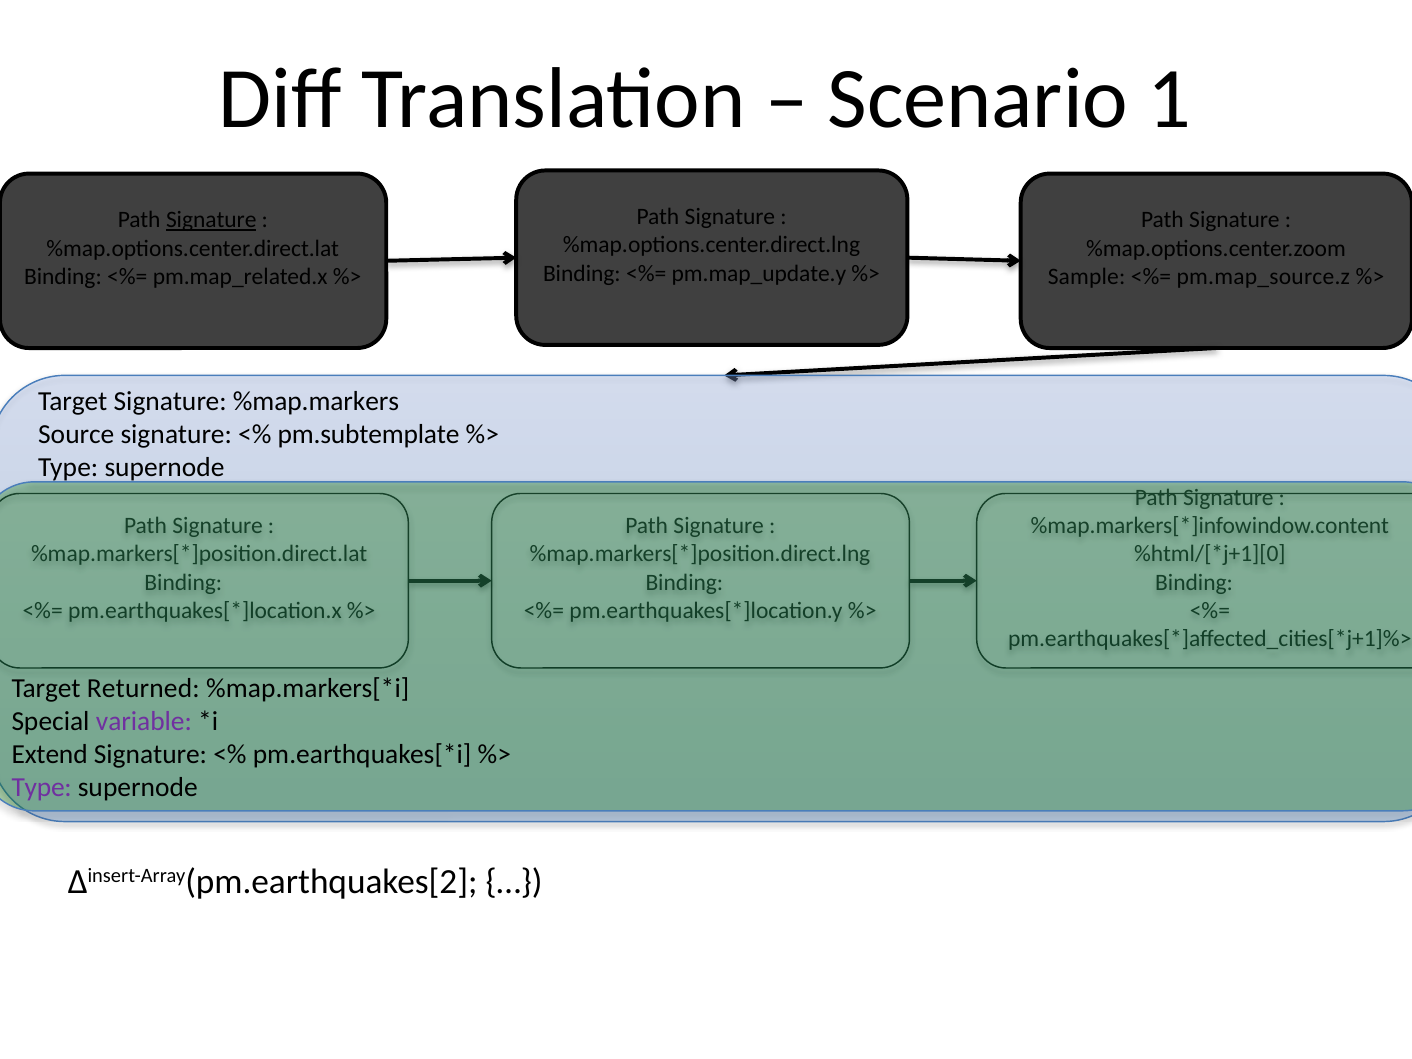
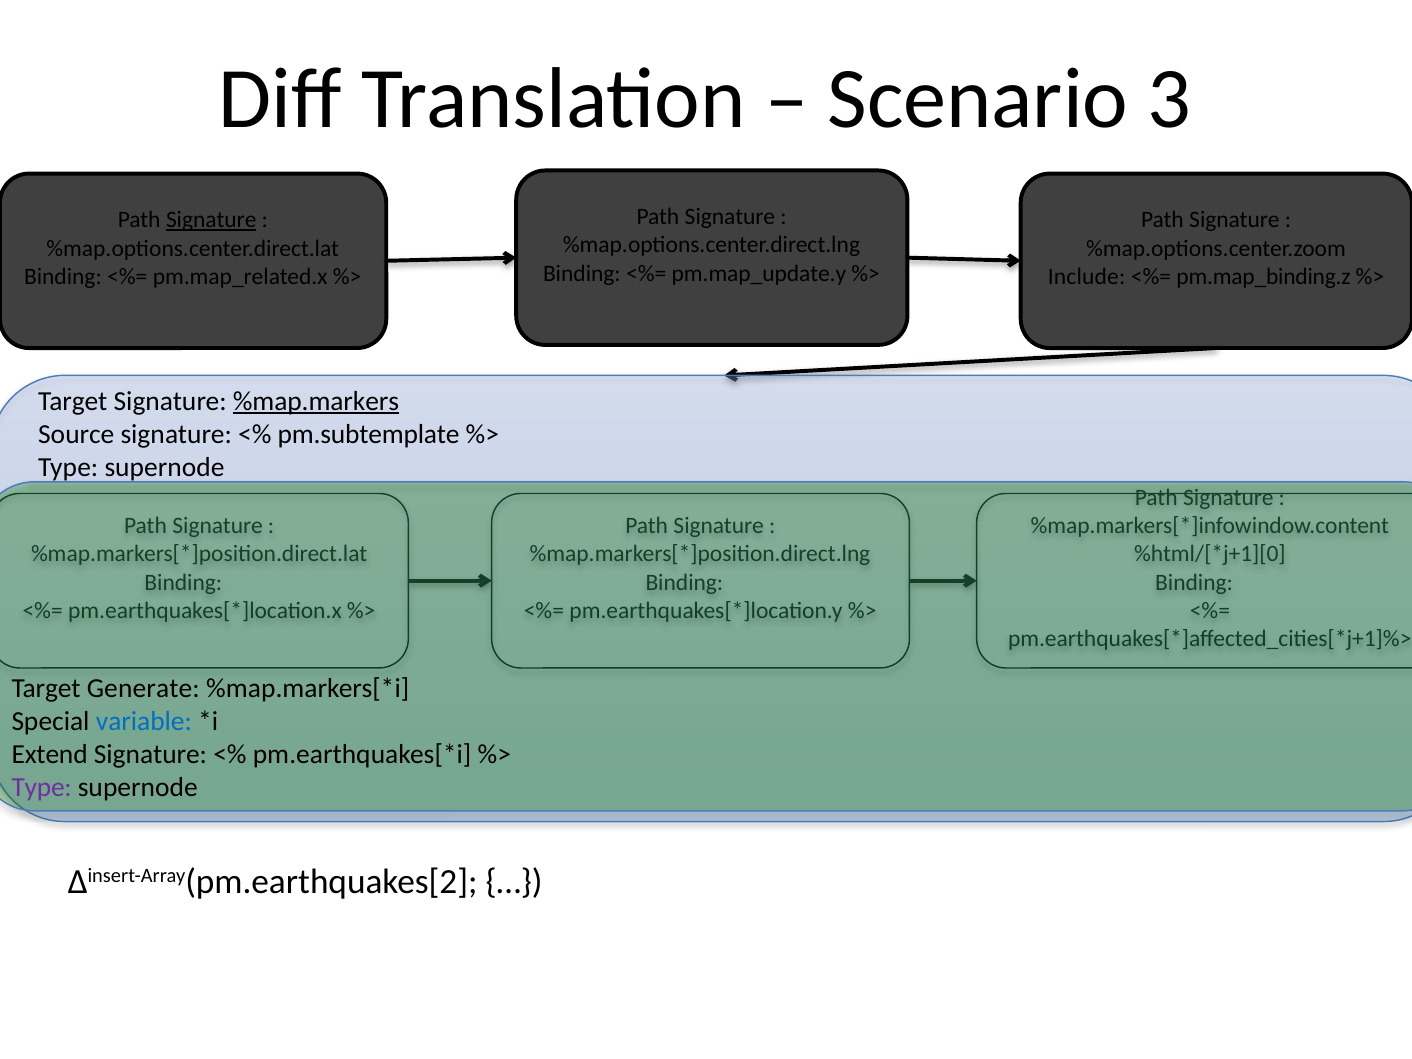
1: 1 -> 3
Sample: Sample -> Include
pm.map_source.z: pm.map_source.z -> pm.map_binding.z
%map.markers underline: none -> present
Returned: Returned -> Generate
variable colour: purple -> blue
